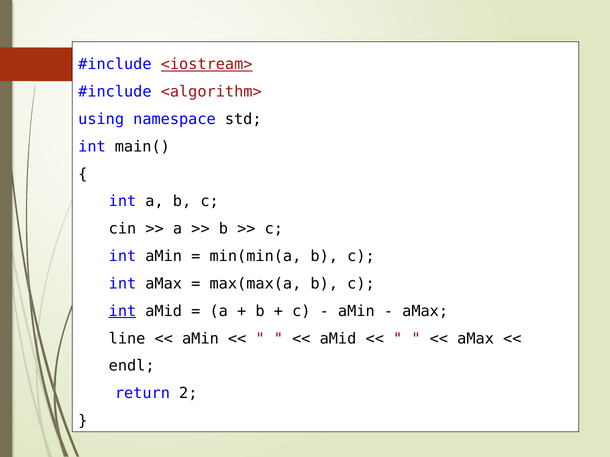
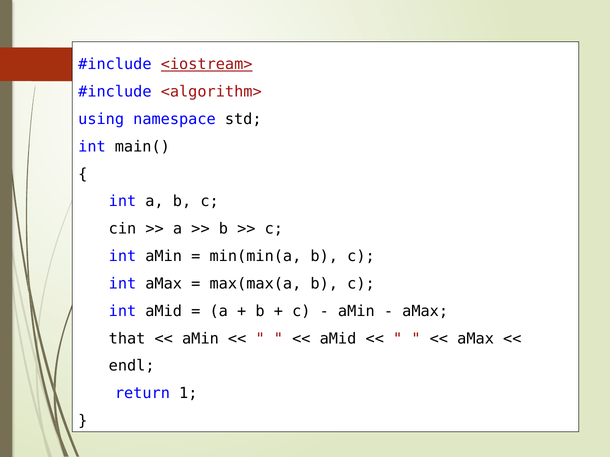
int at (122, 311) underline: present -> none
line: line -> that
2: 2 -> 1
